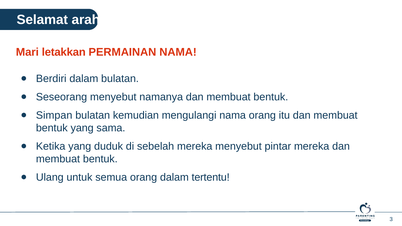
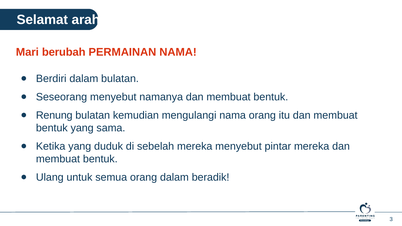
letakkan: letakkan -> berubah
Simpan: Simpan -> Renung
tertentu: tertentu -> beradik
